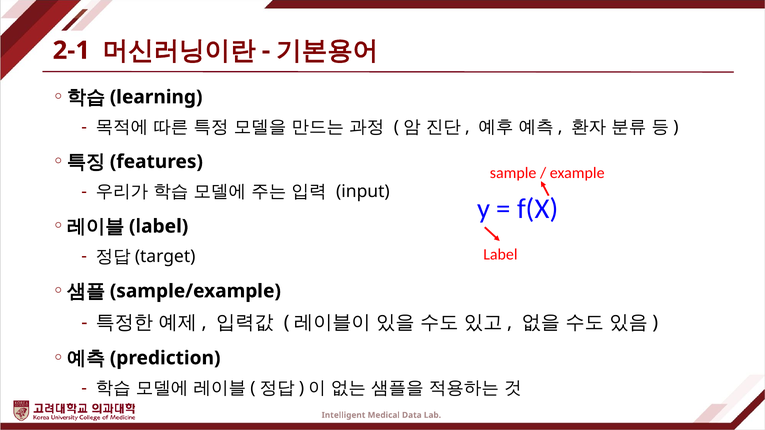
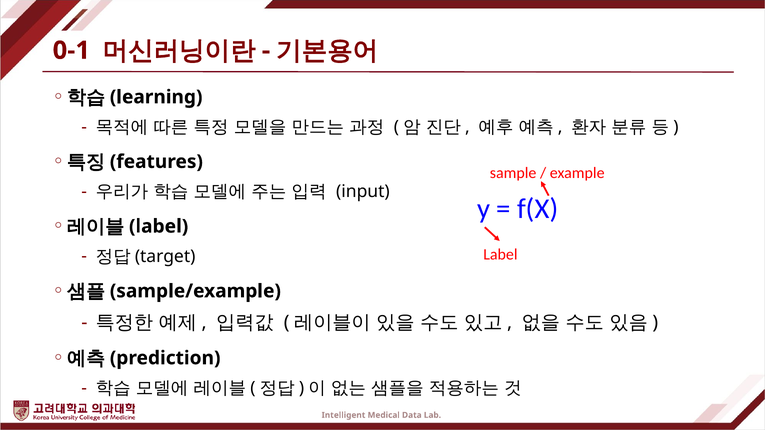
2-1: 2-1 -> 0-1
